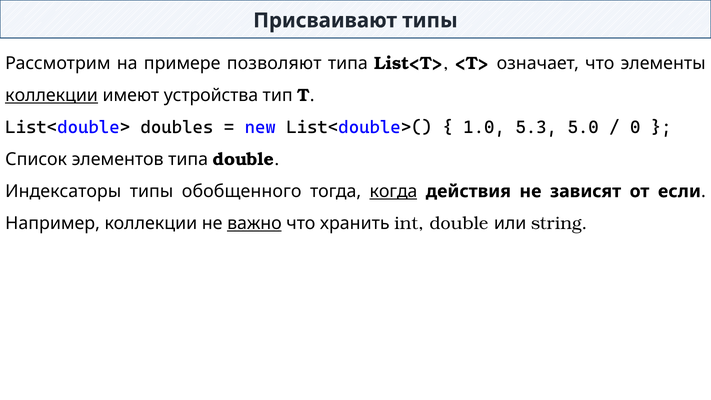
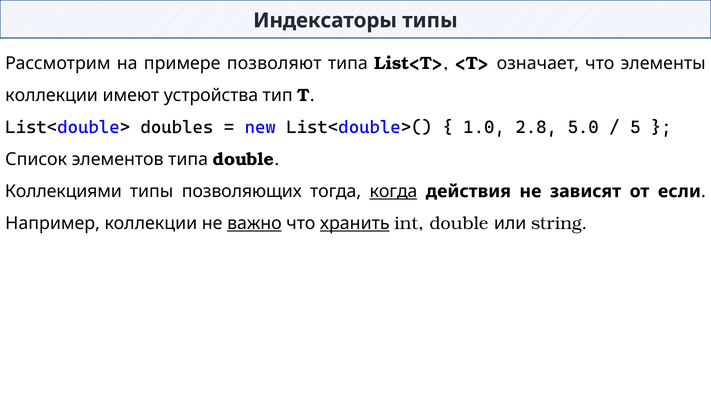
Присваивают: Присваивают -> Индексаторы
коллекции at (52, 95) underline: present -> none
5.3: 5.3 -> 2.8
0: 0 -> 5
Индексаторы: Индексаторы -> Коллекциями
обобщенного: обобщенного -> позволяющих
хранить underline: none -> present
